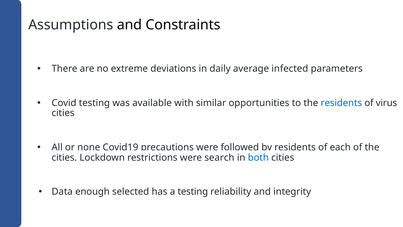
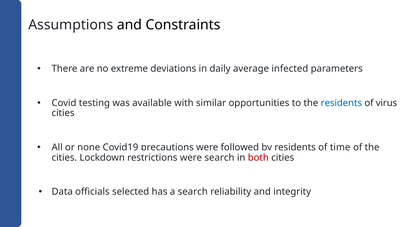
each: each -> time
both colour: blue -> red
enough: enough -> officials
a testing: testing -> search
